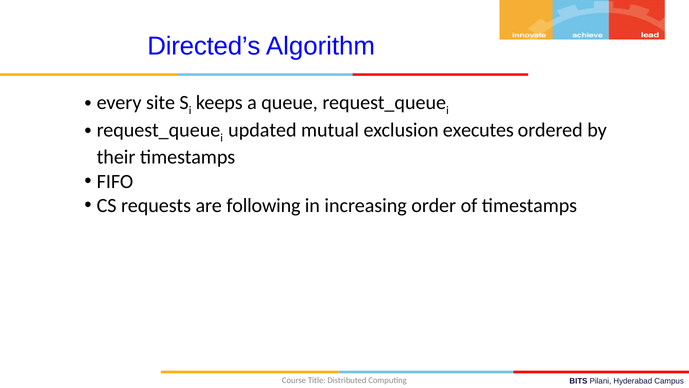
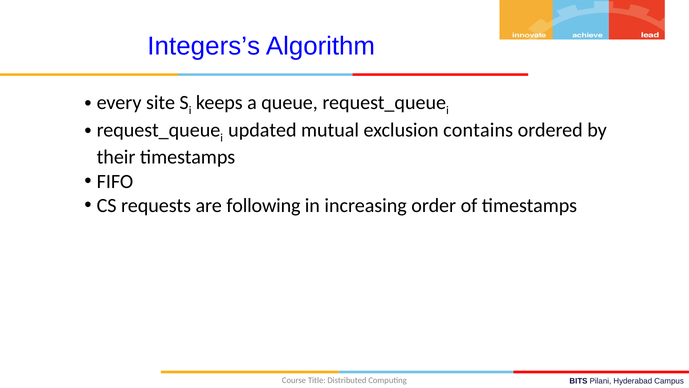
Directed’s: Directed’s -> Integers’s
executes: executes -> contains
